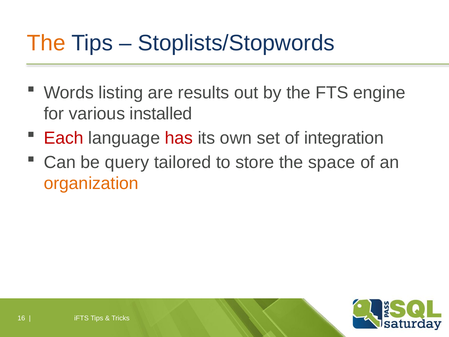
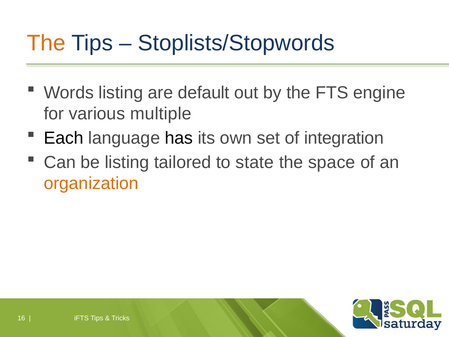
results: results -> default
installed: installed -> multiple
Each colour: red -> black
has colour: red -> black
be query: query -> listing
store: store -> state
